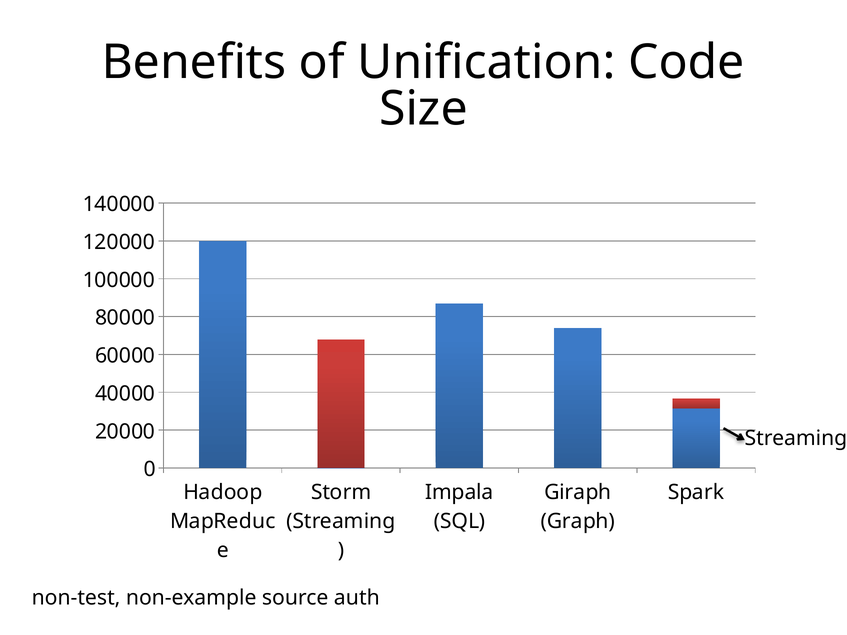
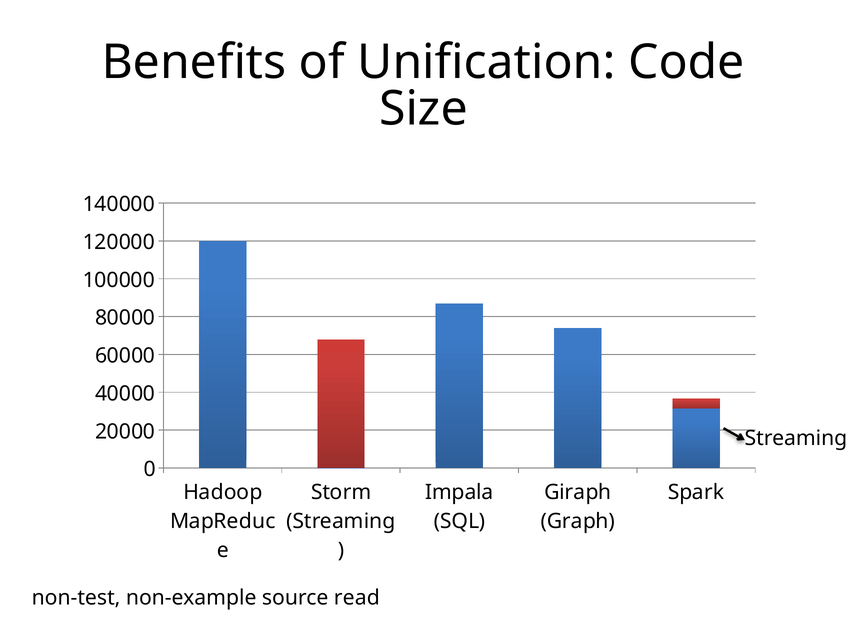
auth: auth -> read
